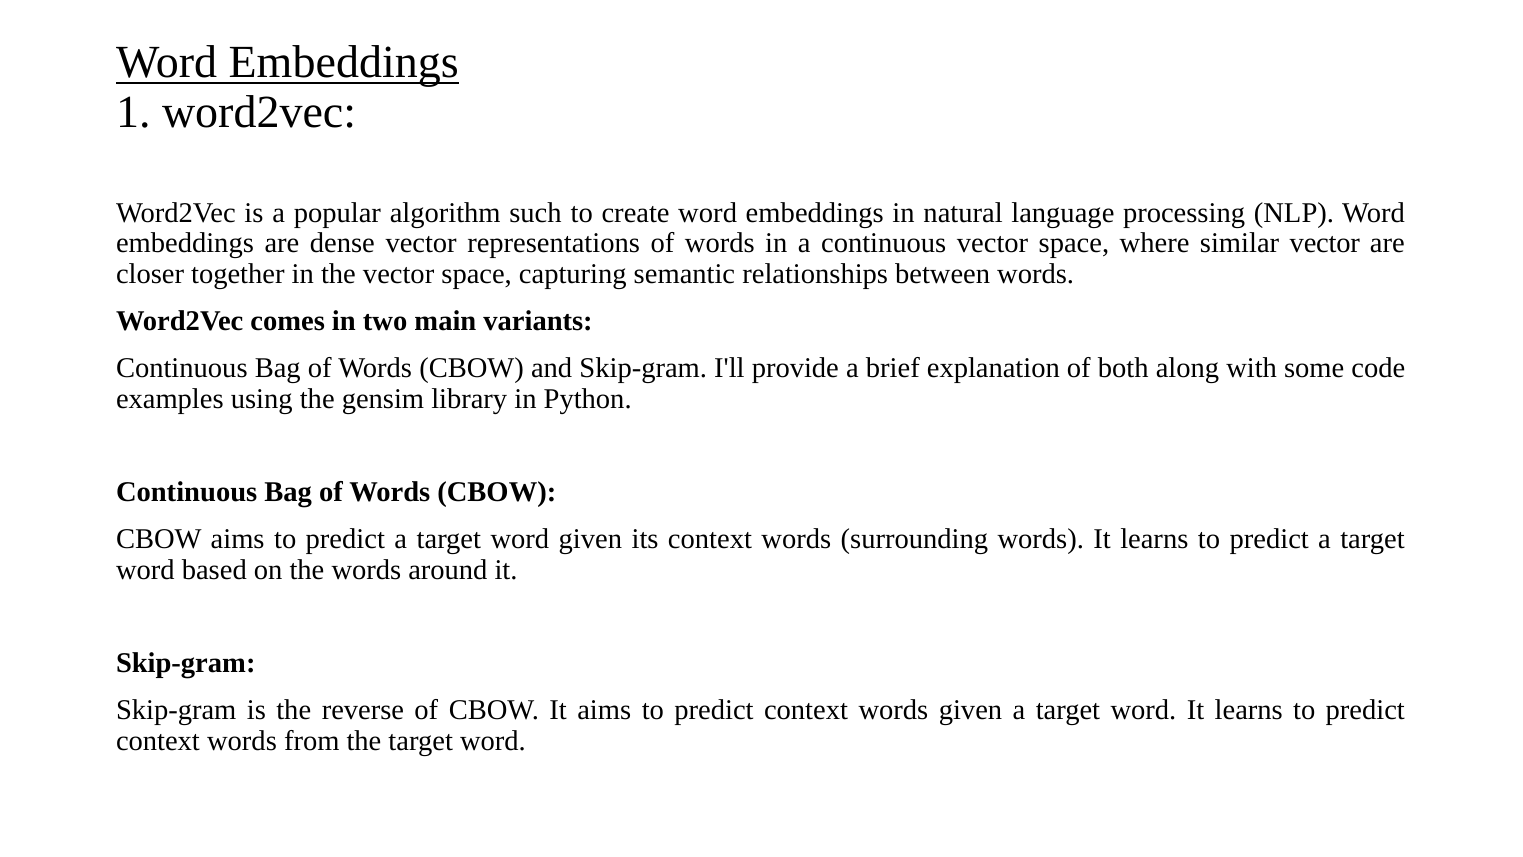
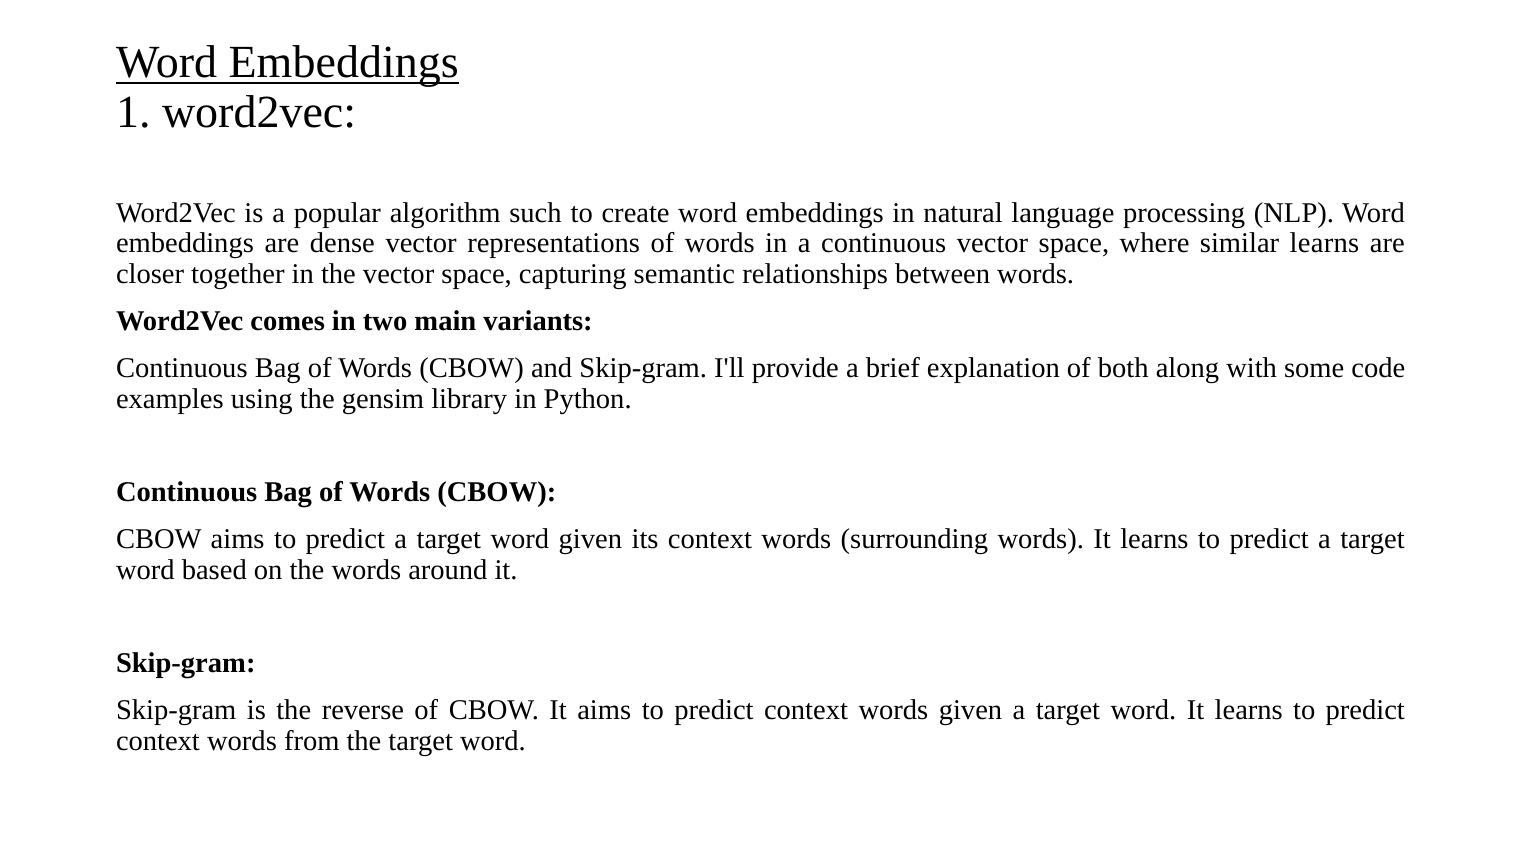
similar vector: vector -> learns
